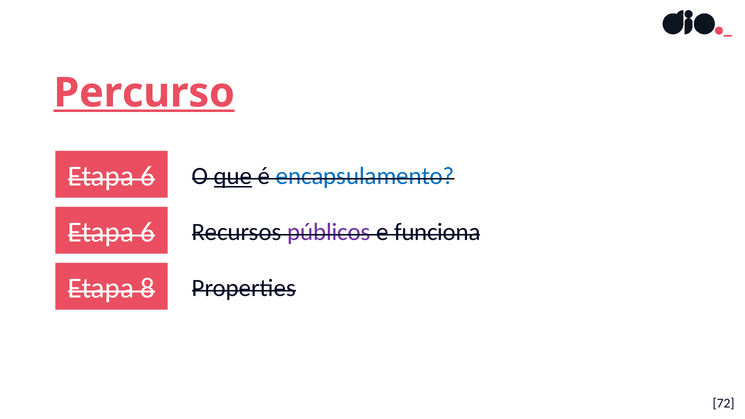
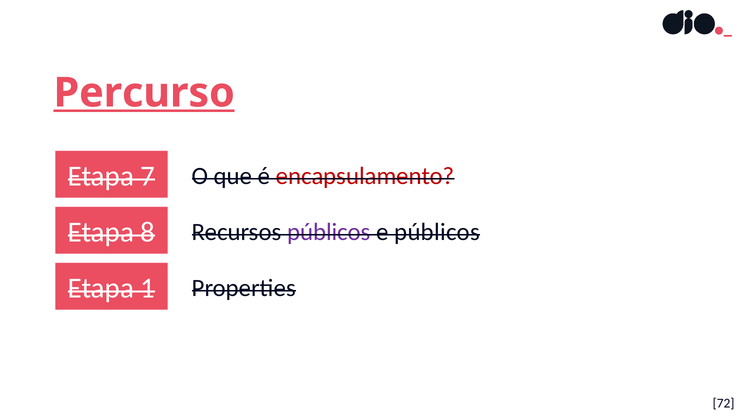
6 at (148, 176): 6 -> 7
que underline: present -> none
encapsulamento colour: blue -> red
6 at (148, 232): 6 -> 8
e funciona: funciona -> públicos
8: 8 -> 1
